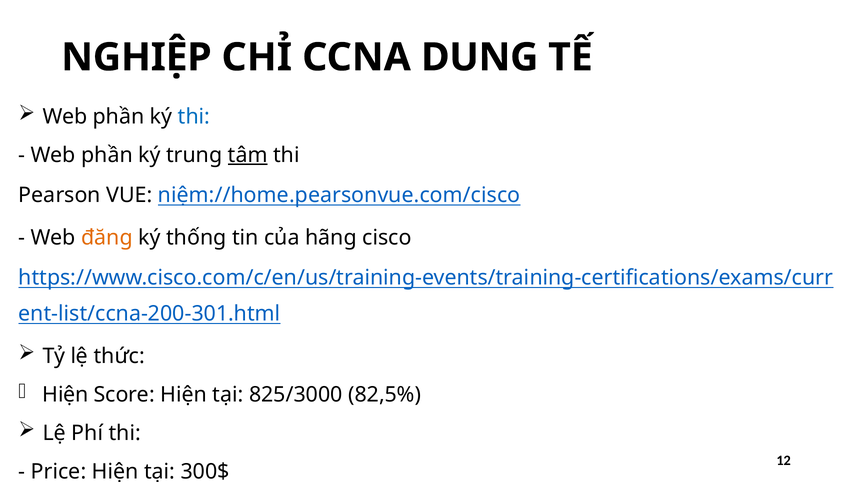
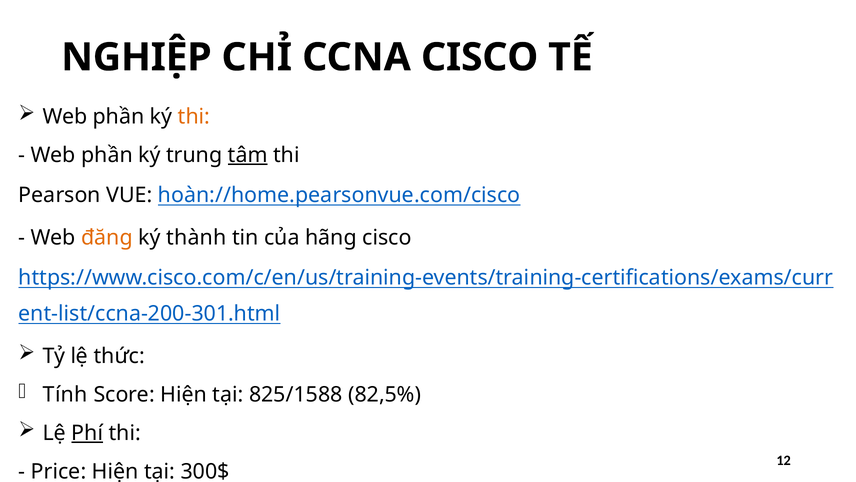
CCNA DUNG: DUNG -> CISCO
thi at (194, 116) colour: blue -> orange
niệm://home.pearsonvue.com/cisco: niệm://home.pearsonvue.com/cisco -> hoàn://home.pearsonvue.com/cisco
thống: thống -> thành
Hiện at (65, 394): Hiện -> Tính
825/3000: 825/3000 -> 825/1588
Phí underline: none -> present
